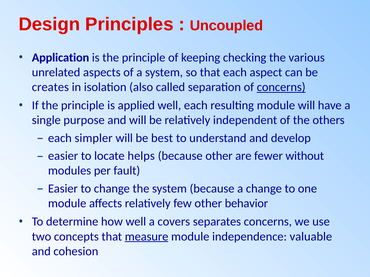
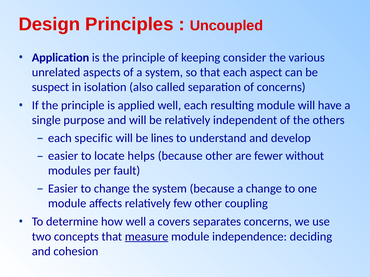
checking: checking -> consider
creates: creates -> suspect
concerns at (281, 87) underline: present -> none
simpler: simpler -> specific
best: best -> lines
behavior: behavior -> coupling
valuable: valuable -> deciding
